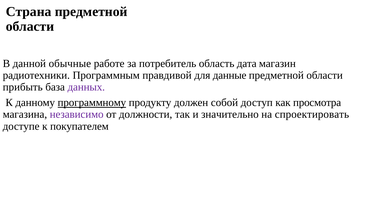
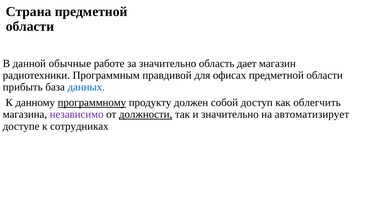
за потребитель: потребитель -> значительно
дата: дата -> дает
данные: данные -> офисах
данных colour: purple -> blue
просмотра: просмотра -> облегчить
должности underline: none -> present
спроектировать: спроектировать -> автоматизирует
покупателем: покупателем -> сотрудниках
